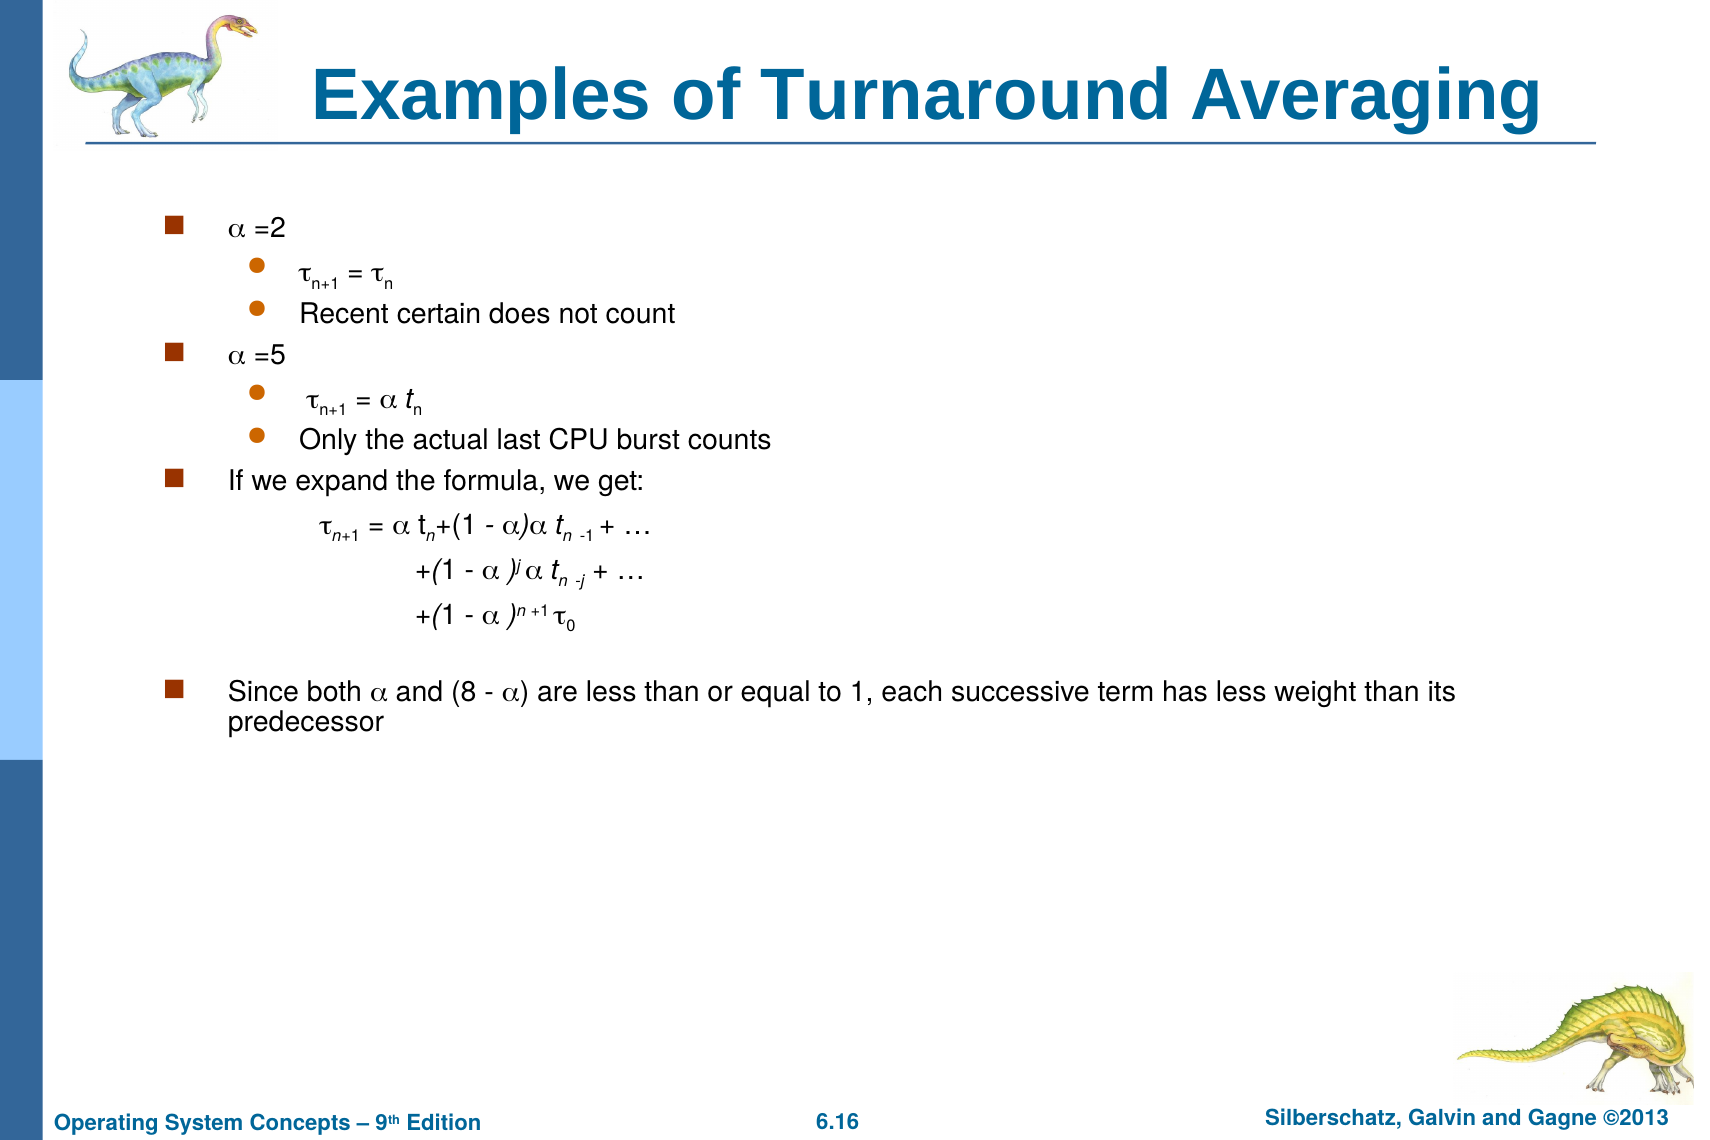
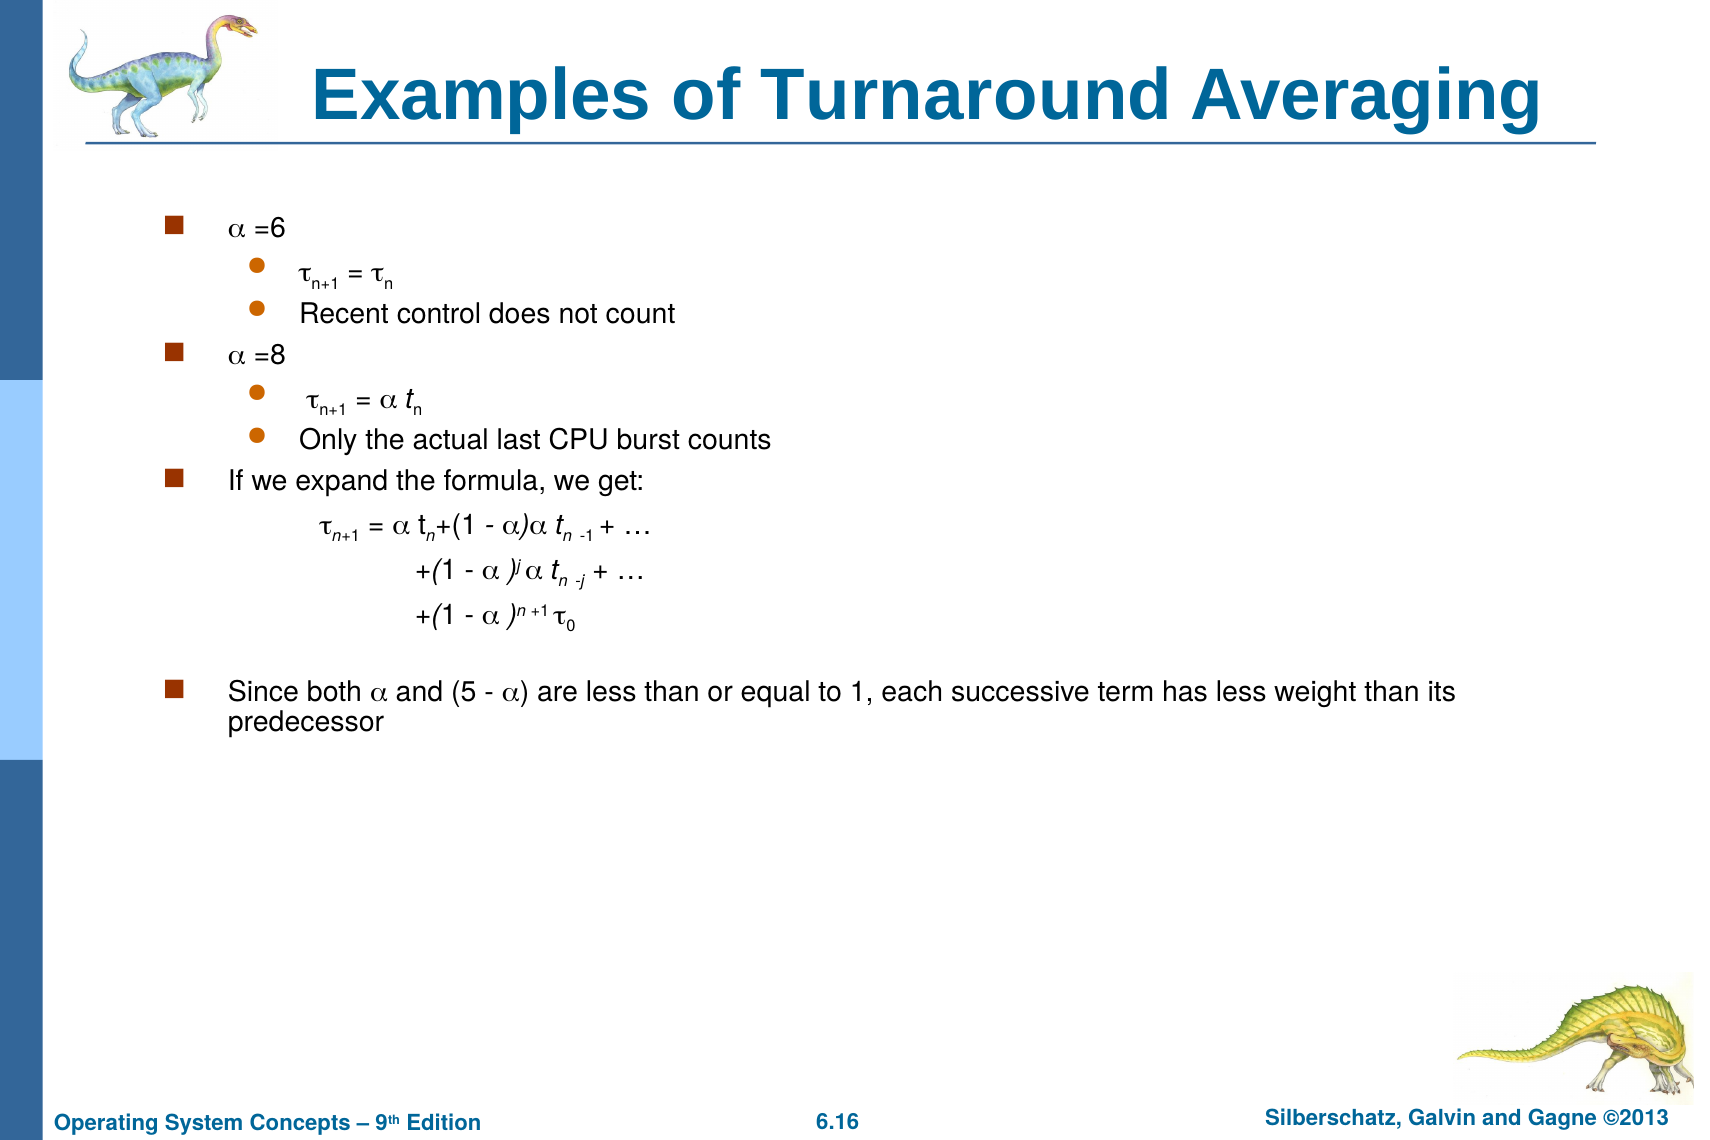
=2: =2 -> =6
certain: certain -> control
=5: =5 -> =8
8: 8 -> 5
